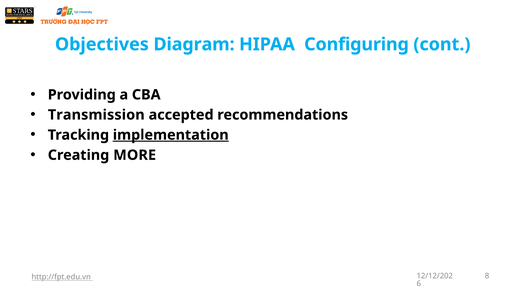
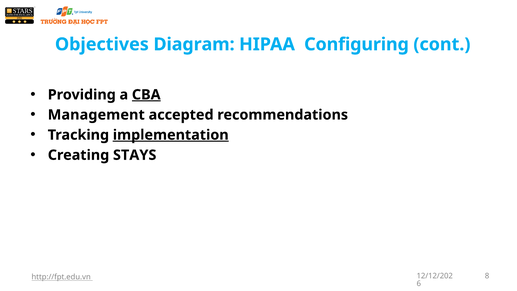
CBA underline: none -> present
Transmission: Transmission -> Management
MORE: MORE -> STAYS
